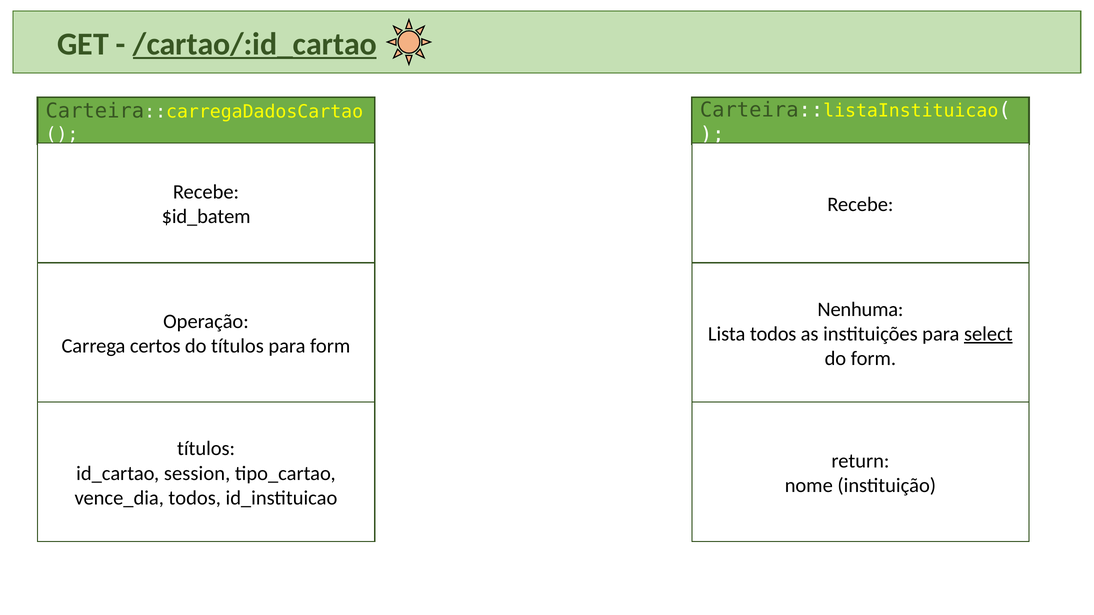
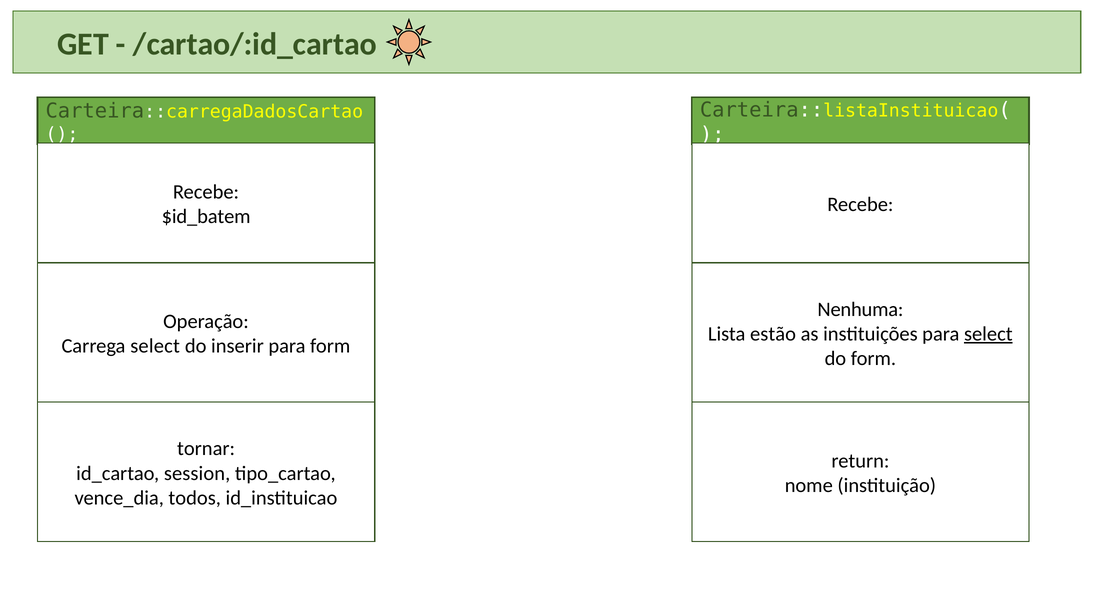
/cartao/:id_cartao underline: present -> none
Lista todos: todos -> estão
Carrega certos: certos -> select
do títulos: títulos -> inserir
títulos at (206, 449): títulos -> tornar
